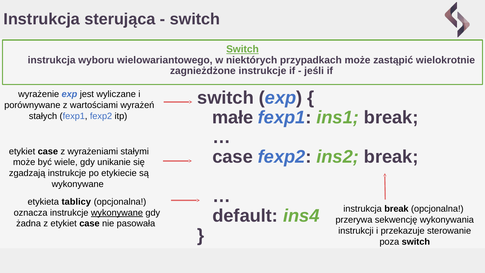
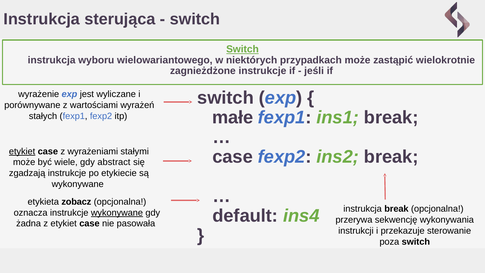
etykiet at (22, 151) underline: none -> present
unikanie: unikanie -> abstract
tablicy: tablicy -> zobacz
